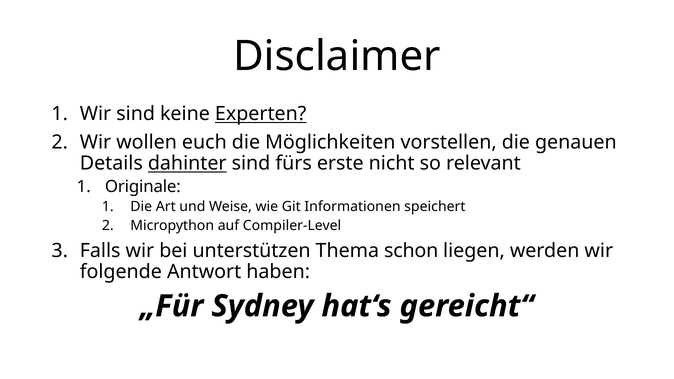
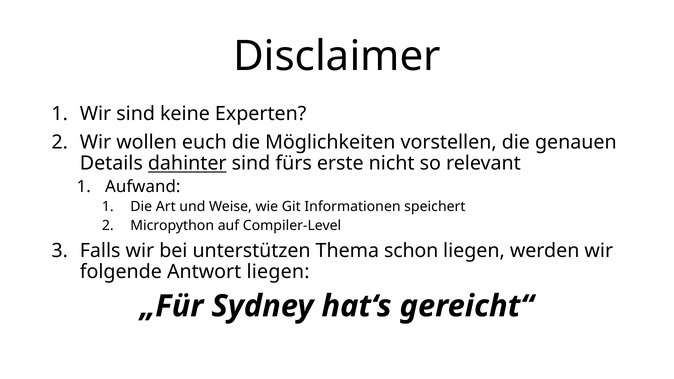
Experten underline: present -> none
Originale: Originale -> Aufwand
Antwort haben: haben -> liegen
